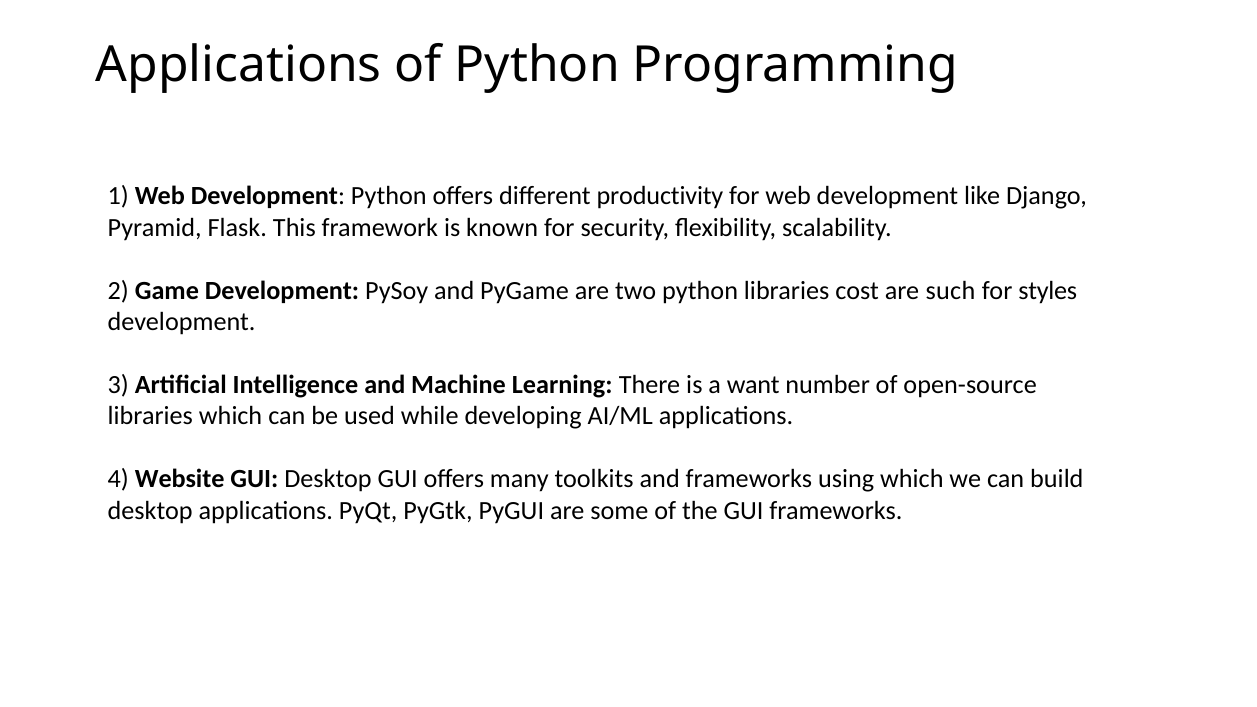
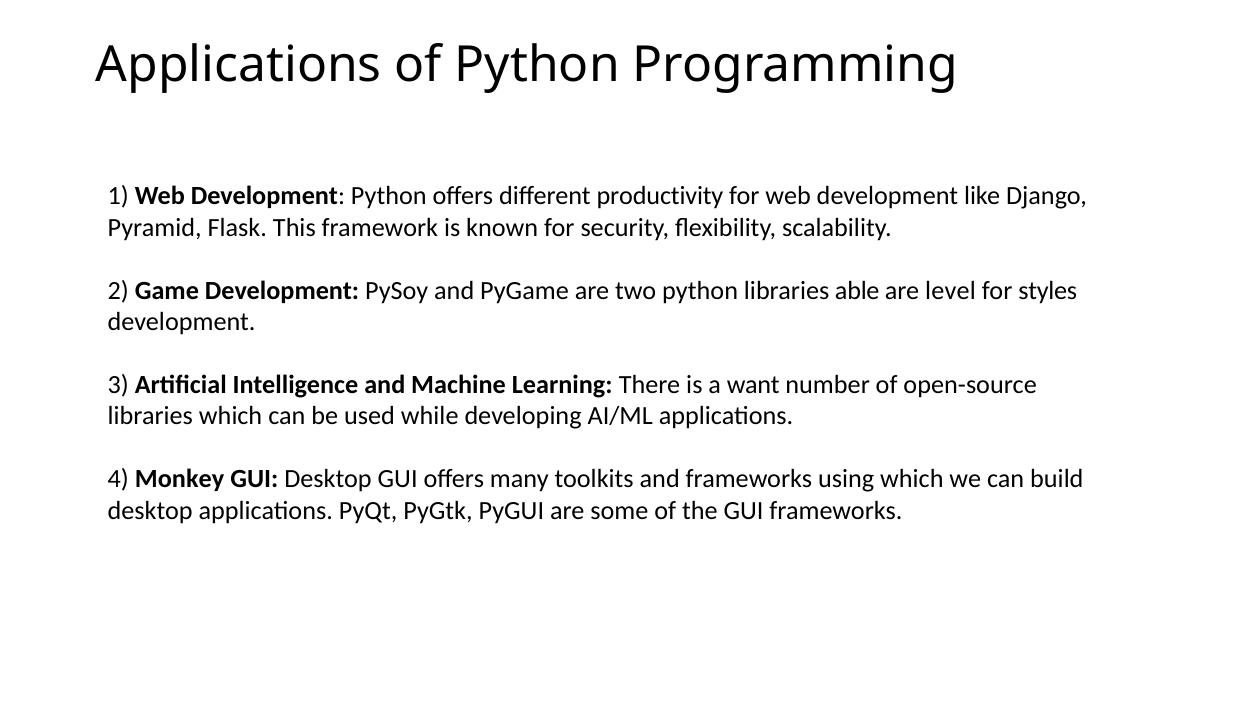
cost: cost -> able
such: such -> level
Website: Website -> Monkey
